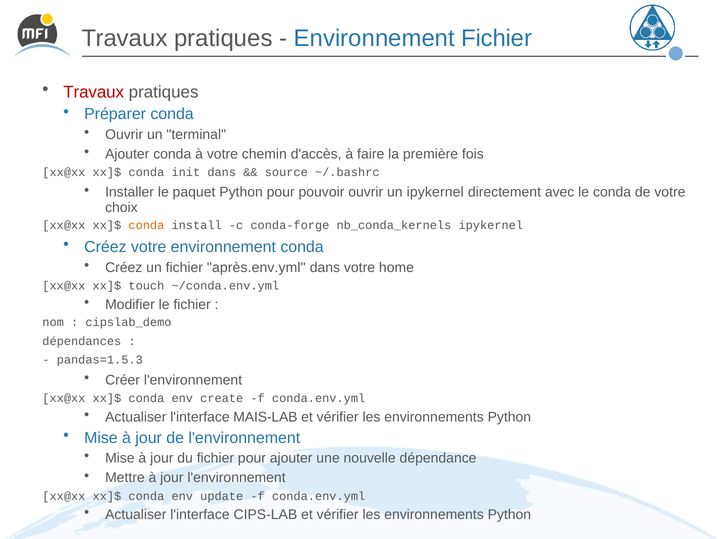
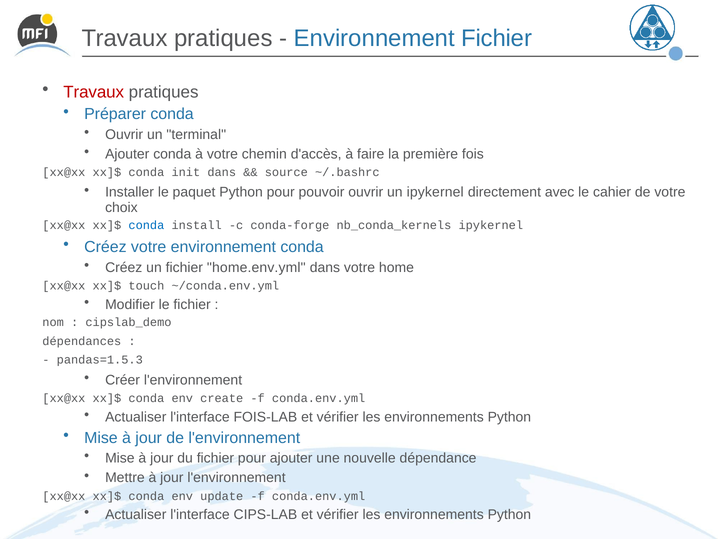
le conda: conda -> cahier
conda at (146, 225) colour: orange -> blue
après.env.yml: après.env.yml -> home.env.yml
MAIS-LAB: MAIS-LAB -> FOIS-LAB
